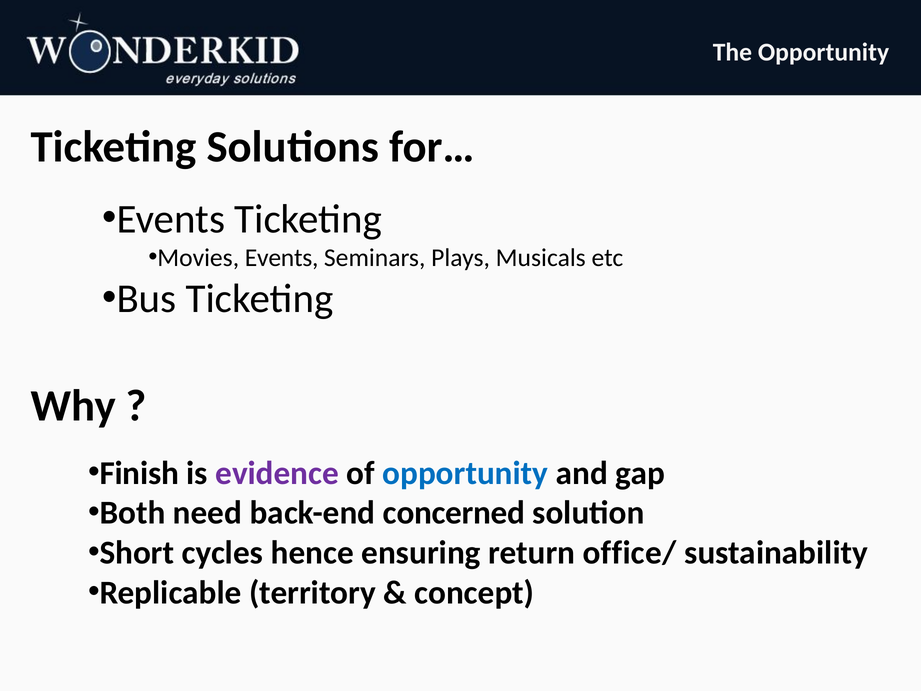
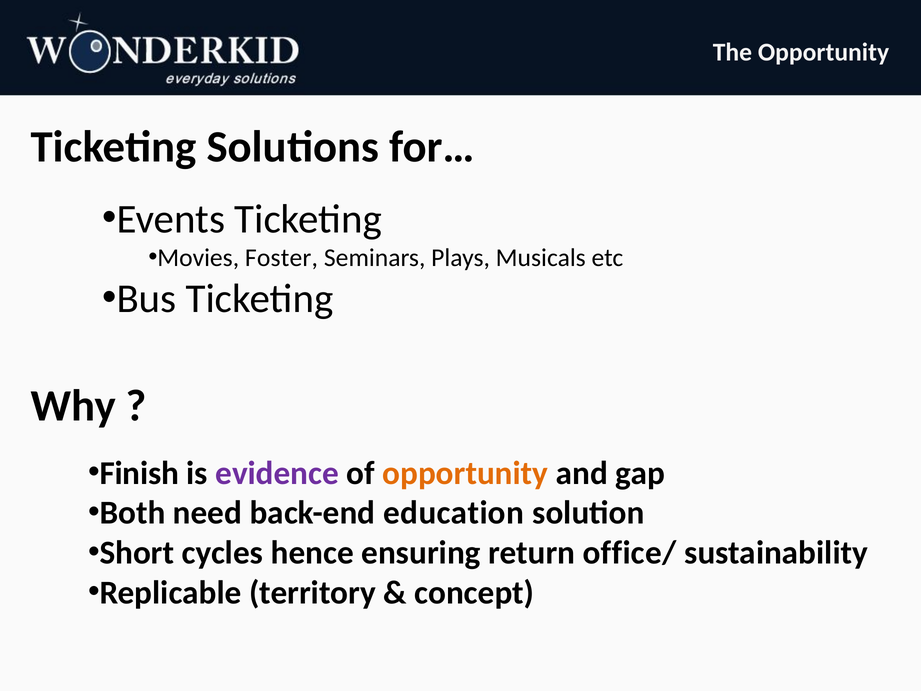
Movies Events: Events -> Foster
opportunity at (465, 473) colour: blue -> orange
concerned: concerned -> education
